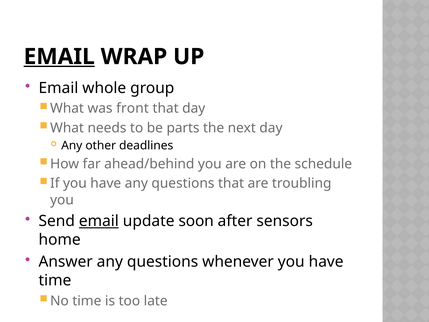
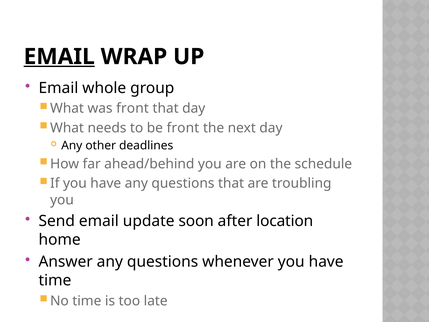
be parts: parts -> front
email at (99, 221) underline: present -> none
sensors: sensors -> location
